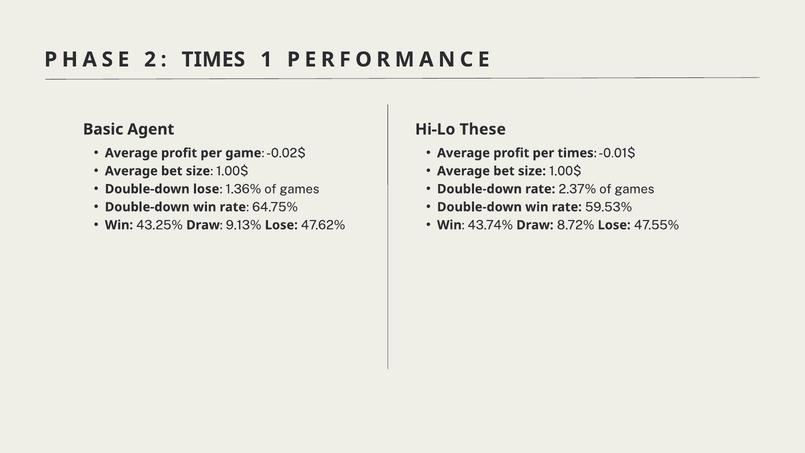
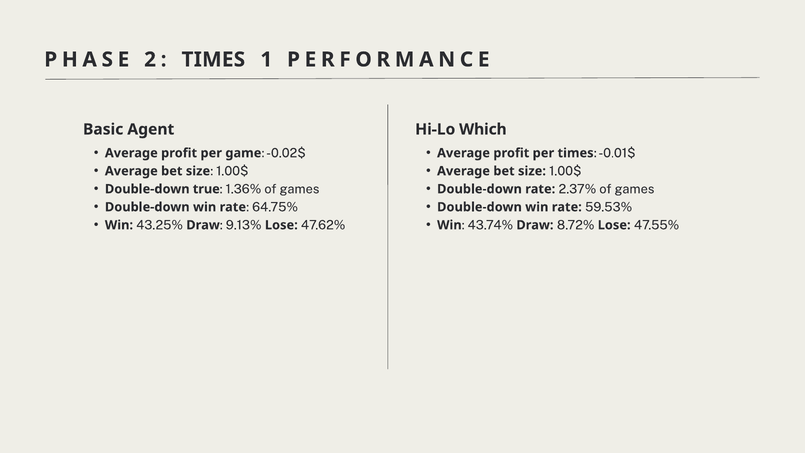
These: These -> Which
Double-down lose: lose -> true
